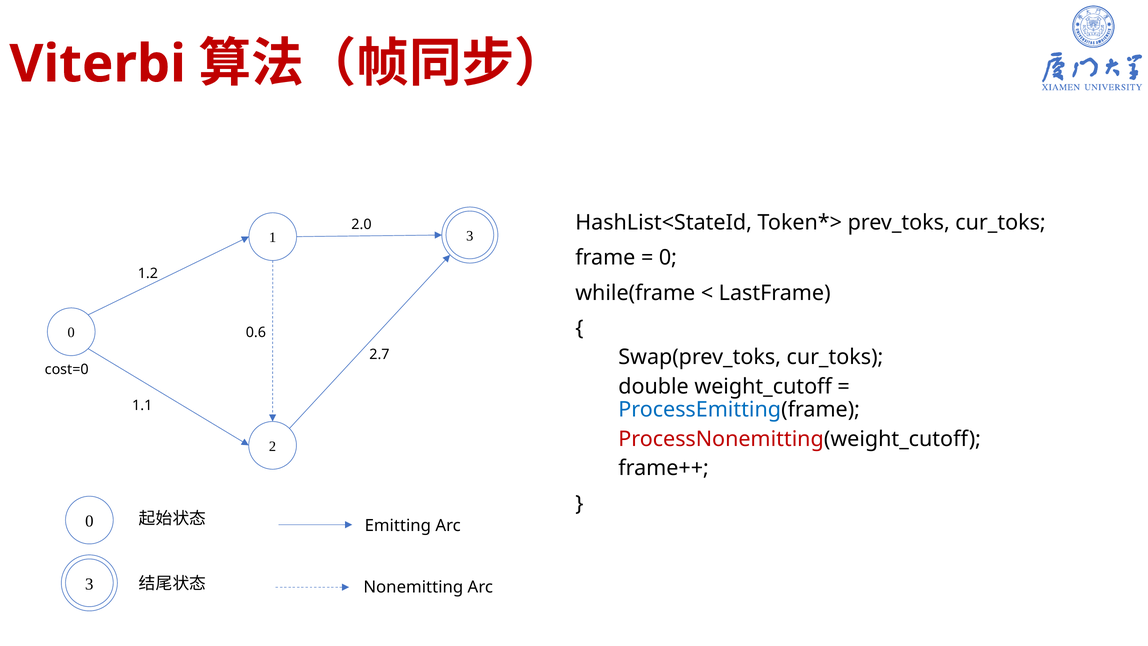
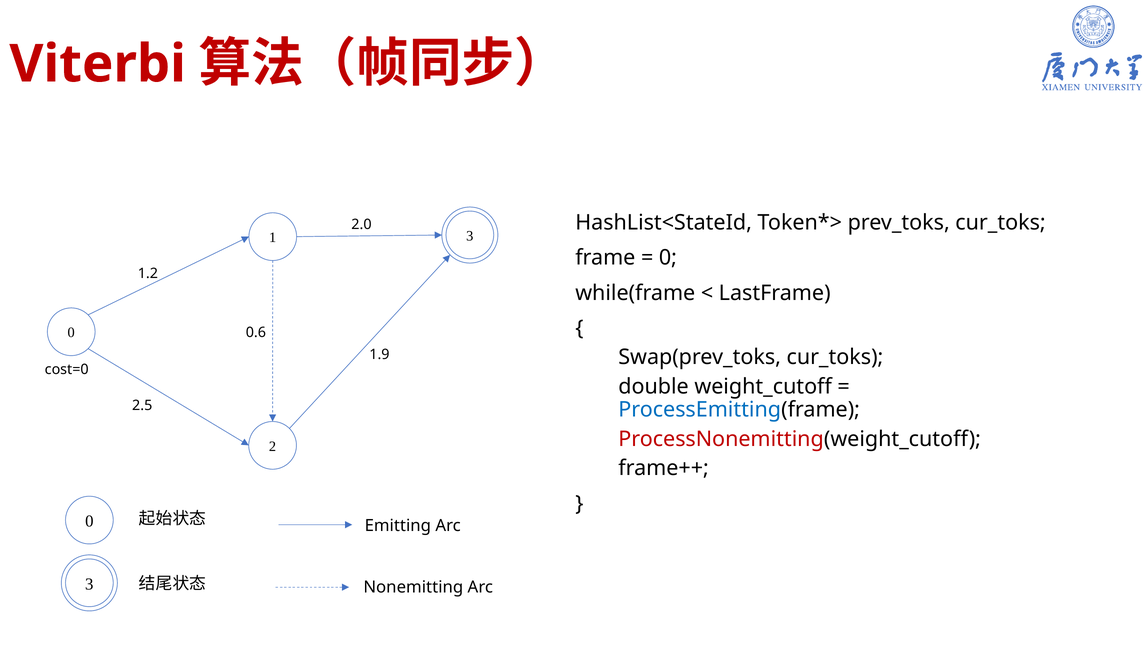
2.7: 2.7 -> 1.9
1.1: 1.1 -> 2.5
